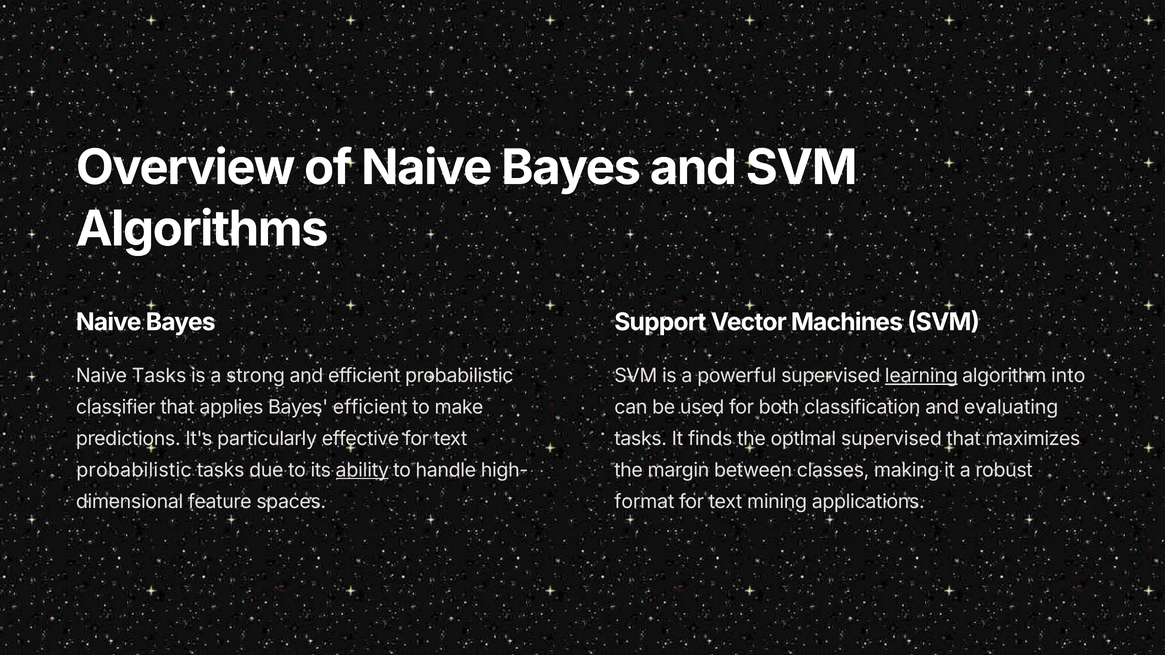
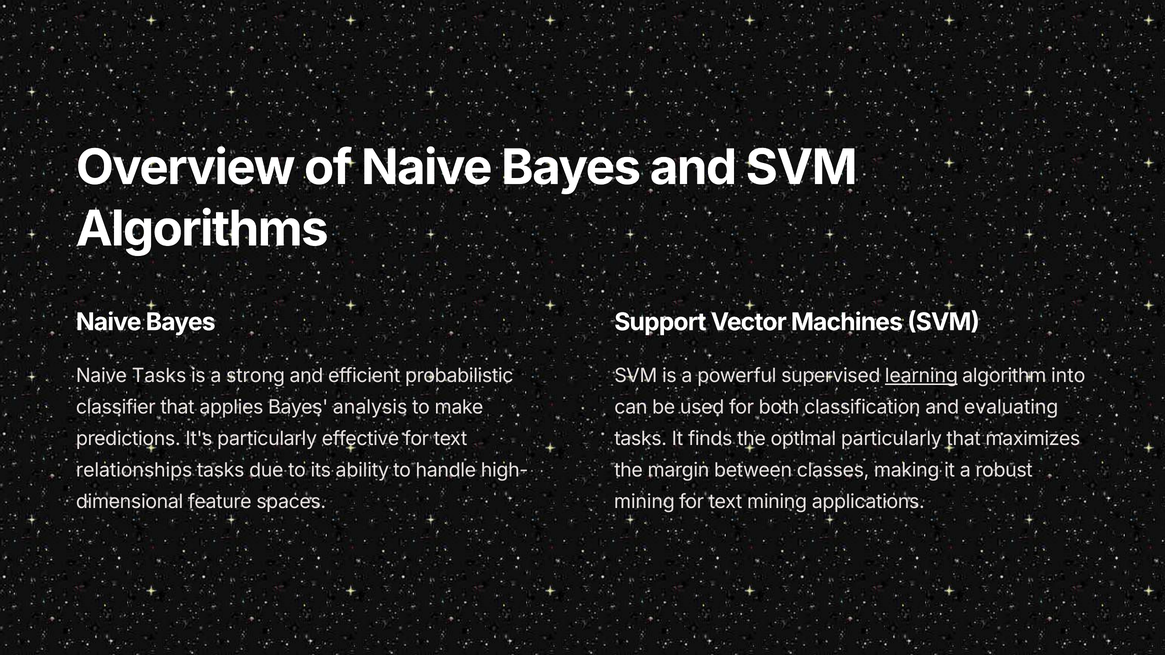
Bayes efficient: efficient -> analysis
optimal supervised: supervised -> particularly
probabilistic at (134, 470): probabilistic -> relationships
ability underline: present -> none
format at (644, 502): format -> mining
